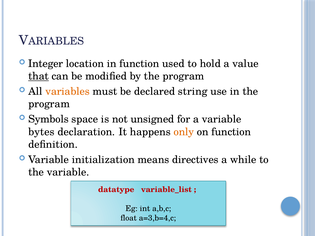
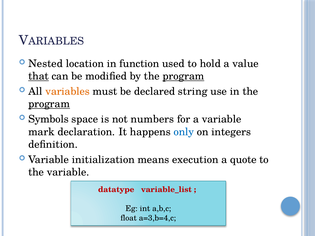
Integer: Integer -> Nested
program at (183, 76) underline: none -> present
program at (49, 104) underline: none -> present
unsigned: unsigned -> numbers
bytes: bytes -> mark
only colour: orange -> blue
on function: function -> integers
directives: directives -> execution
while: while -> quote
